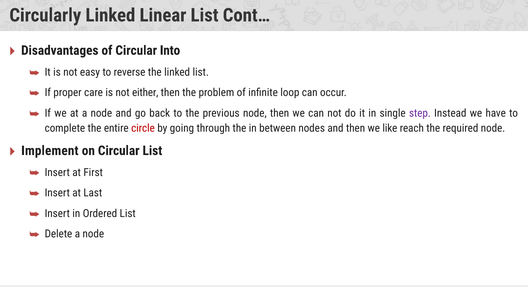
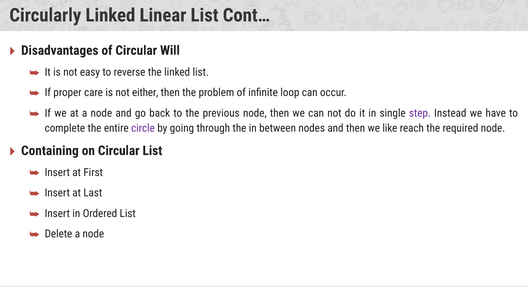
Into: Into -> Will
circle colour: red -> purple
Implement: Implement -> Containing
